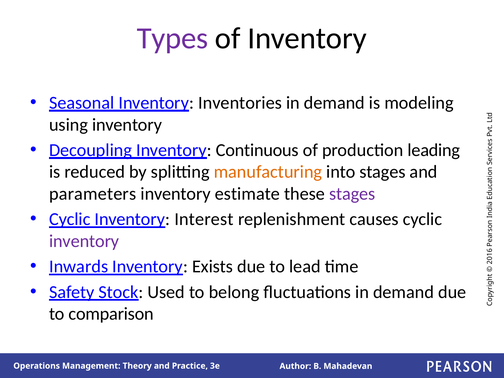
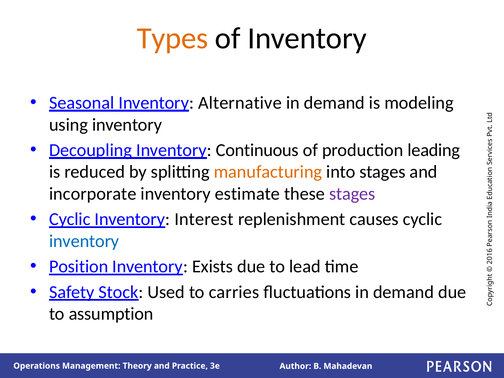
Types colour: purple -> orange
Inventories: Inventories -> Alternative
parameters: parameters -> incorporate
inventory at (84, 241) colour: purple -> blue
Inwards: Inwards -> Position
belong: belong -> carries
comparison: comparison -> assumption
